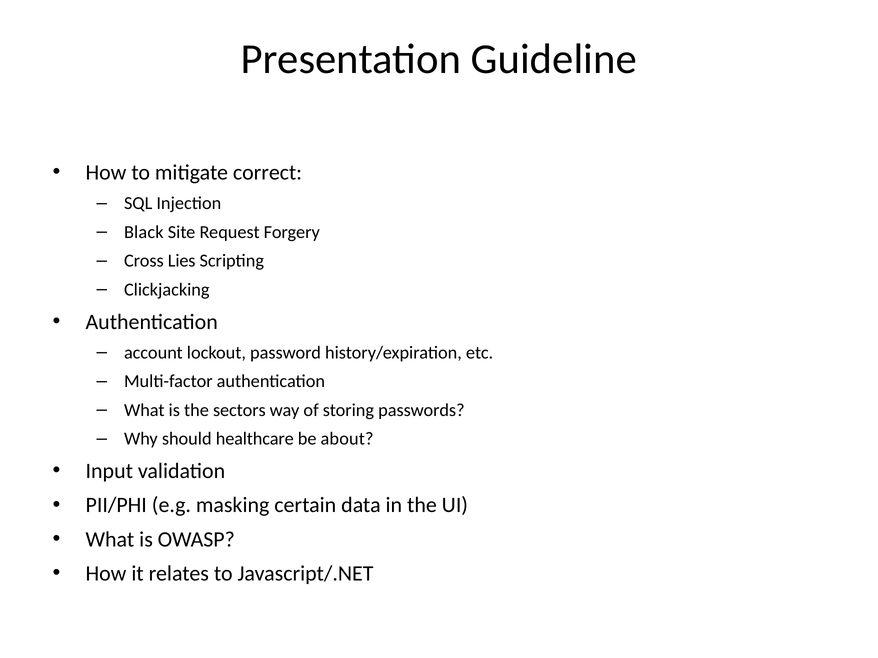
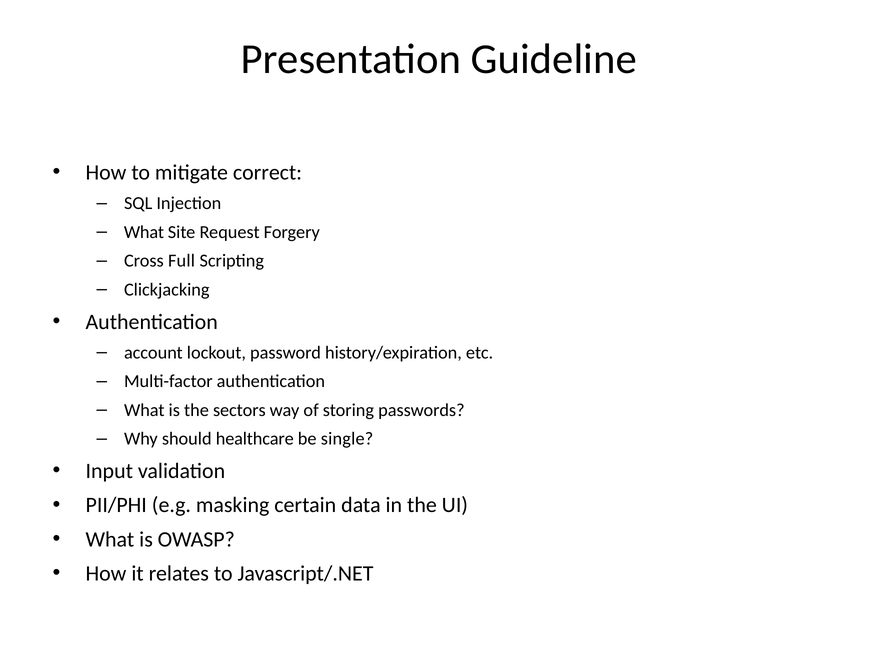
Black at (144, 232): Black -> What
Lies: Lies -> Full
about: about -> single
